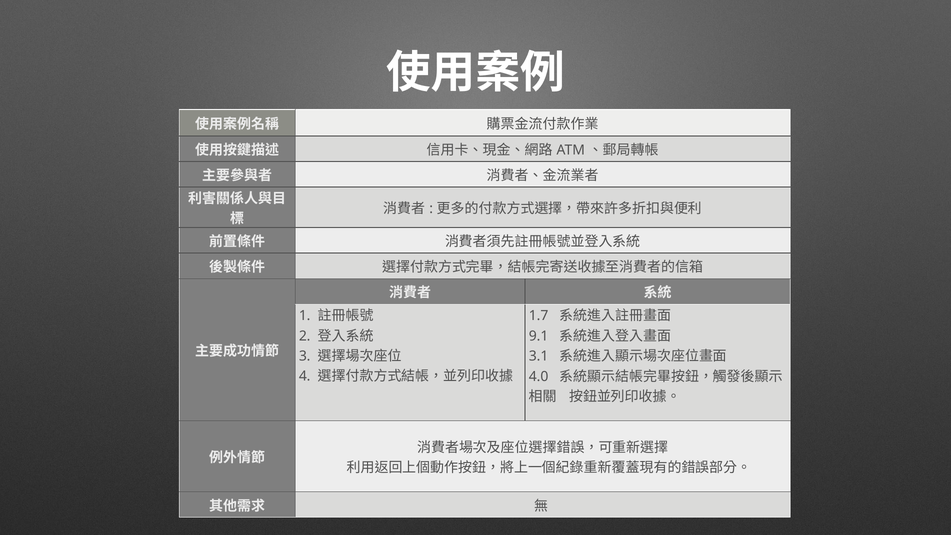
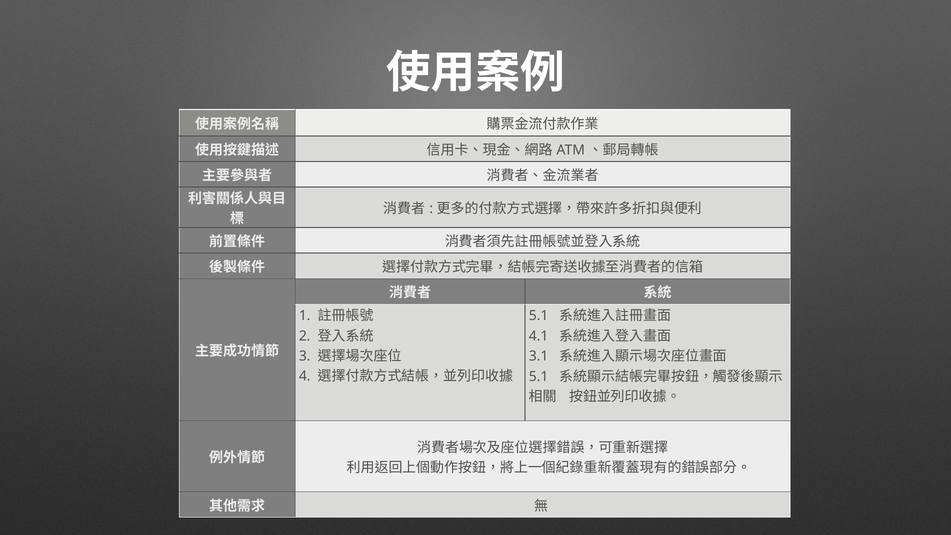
1.7 at (539, 316): 1.7 -> 5.1
9.1: 9.1 -> 4.1
4.0 at (539, 377): 4.0 -> 5.1
